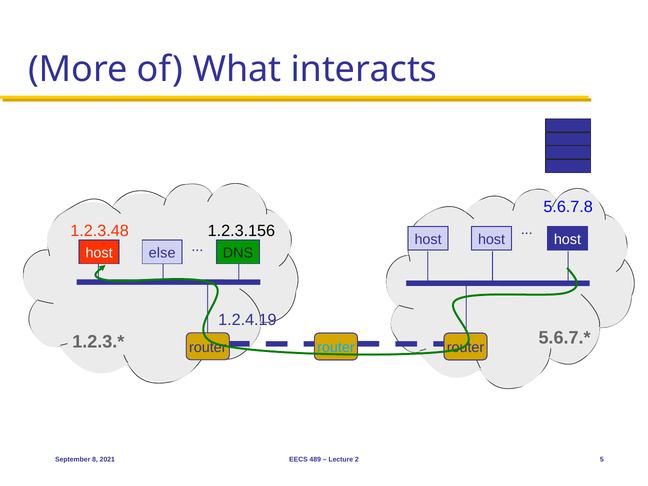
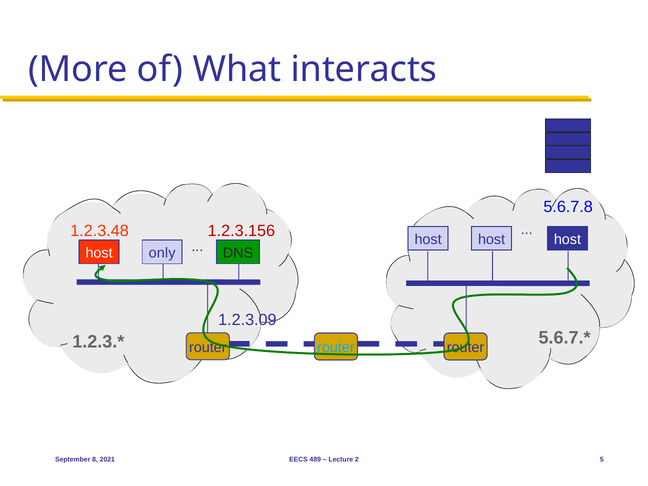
1.2.3.156 colour: black -> red
else: else -> only
1.2.4.19: 1.2.4.19 -> 1.2.3.09
